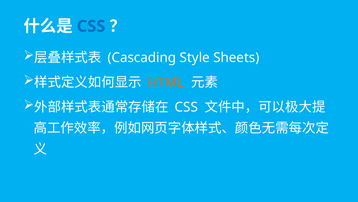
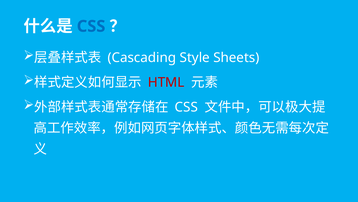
HTML colour: orange -> red
